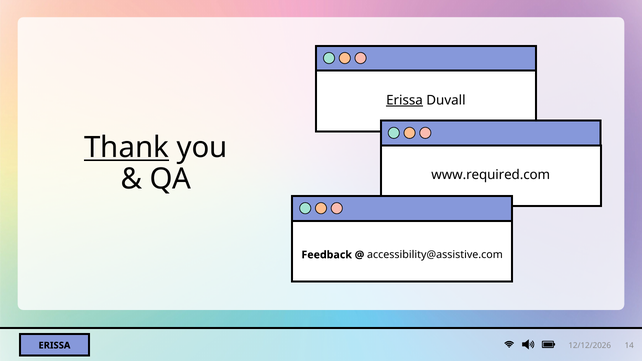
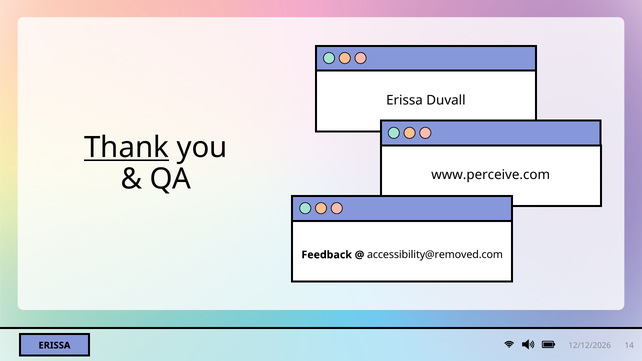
Erissa at (404, 100) underline: present -> none
www.required.com: www.required.com -> www.perceive.com
accessibility@assistive.com: accessibility@assistive.com -> accessibility@removed.com
